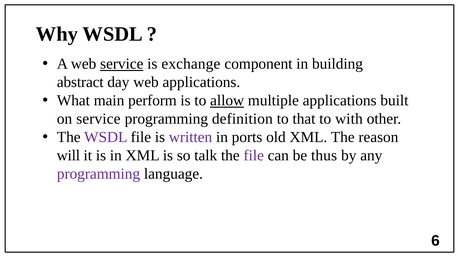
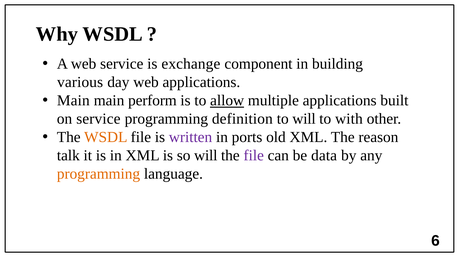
service at (122, 64) underline: present -> none
abstract: abstract -> various
What at (73, 101): What -> Main
to that: that -> will
WSDL at (106, 137) colour: purple -> orange
will: will -> talk
so talk: talk -> will
thus: thus -> data
programming at (98, 174) colour: purple -> orange
